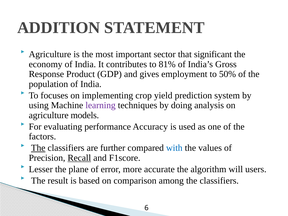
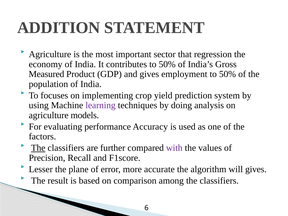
significant: significant -> regression
contributes to 81%: 81% -> 50%
Response: Response -> Measured
with colour: blue -> purple
Recall underline: present -> none
will users: users -> gives
